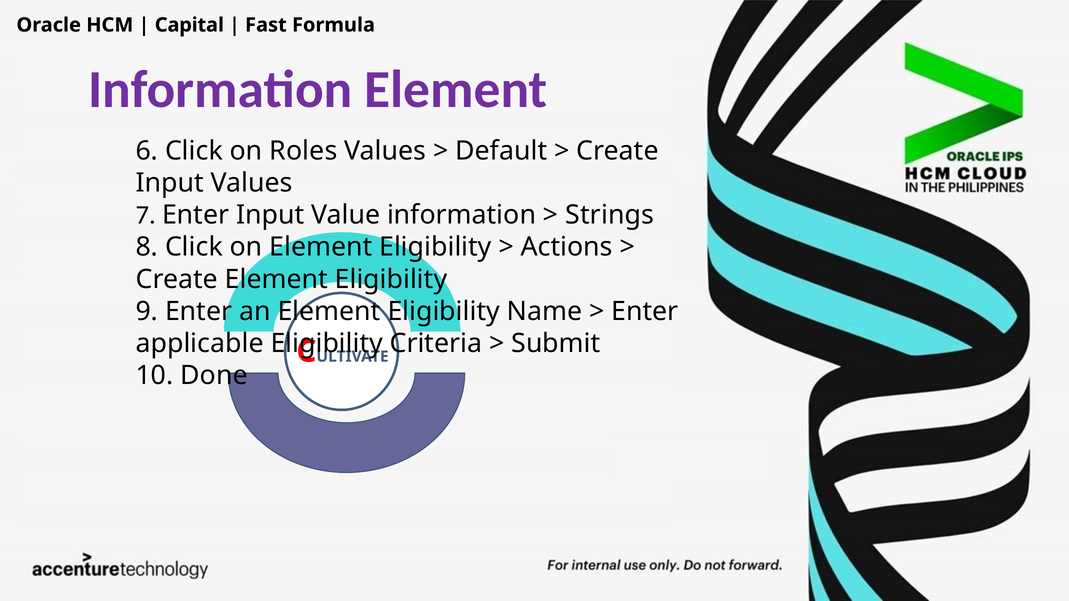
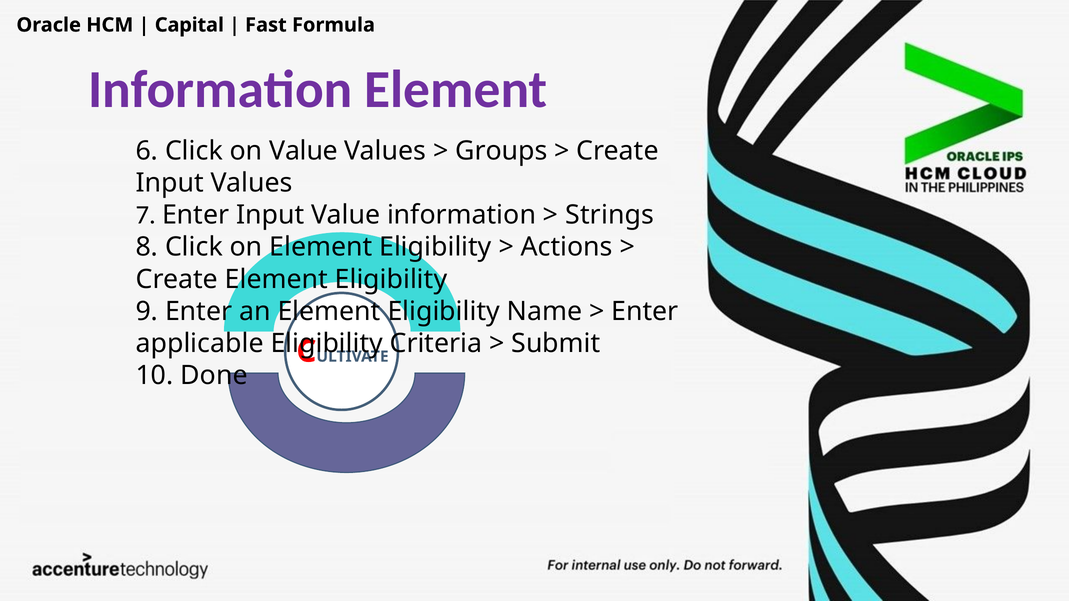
on Roles: Roles -> Value
Default: Default -> Groups
